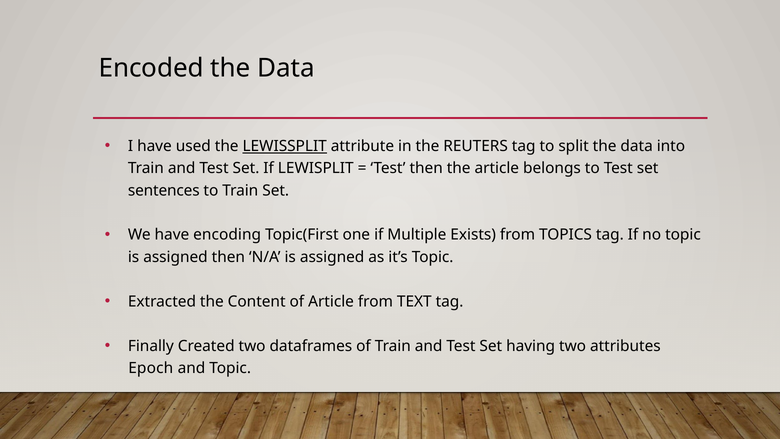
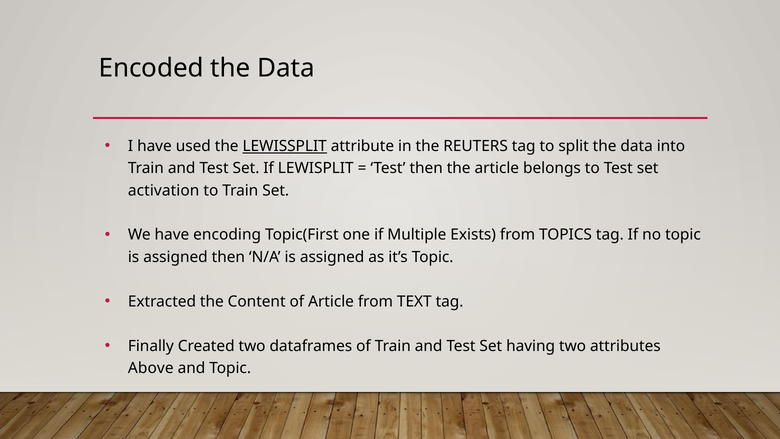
sentences: sentences -> activation
Epoch: Epoch -> Above
